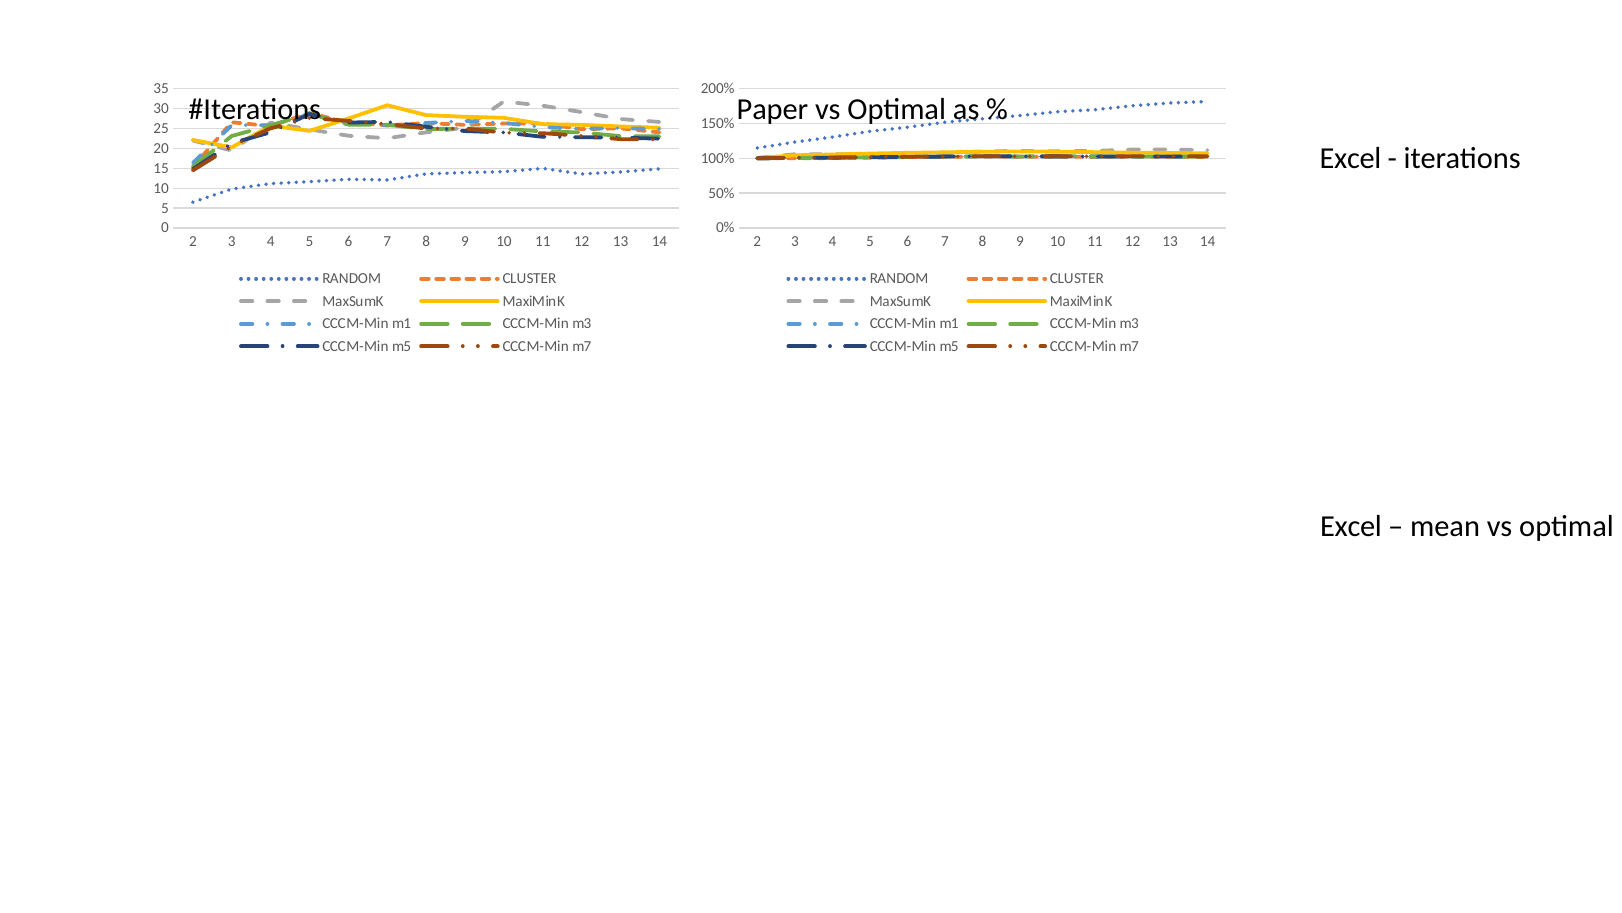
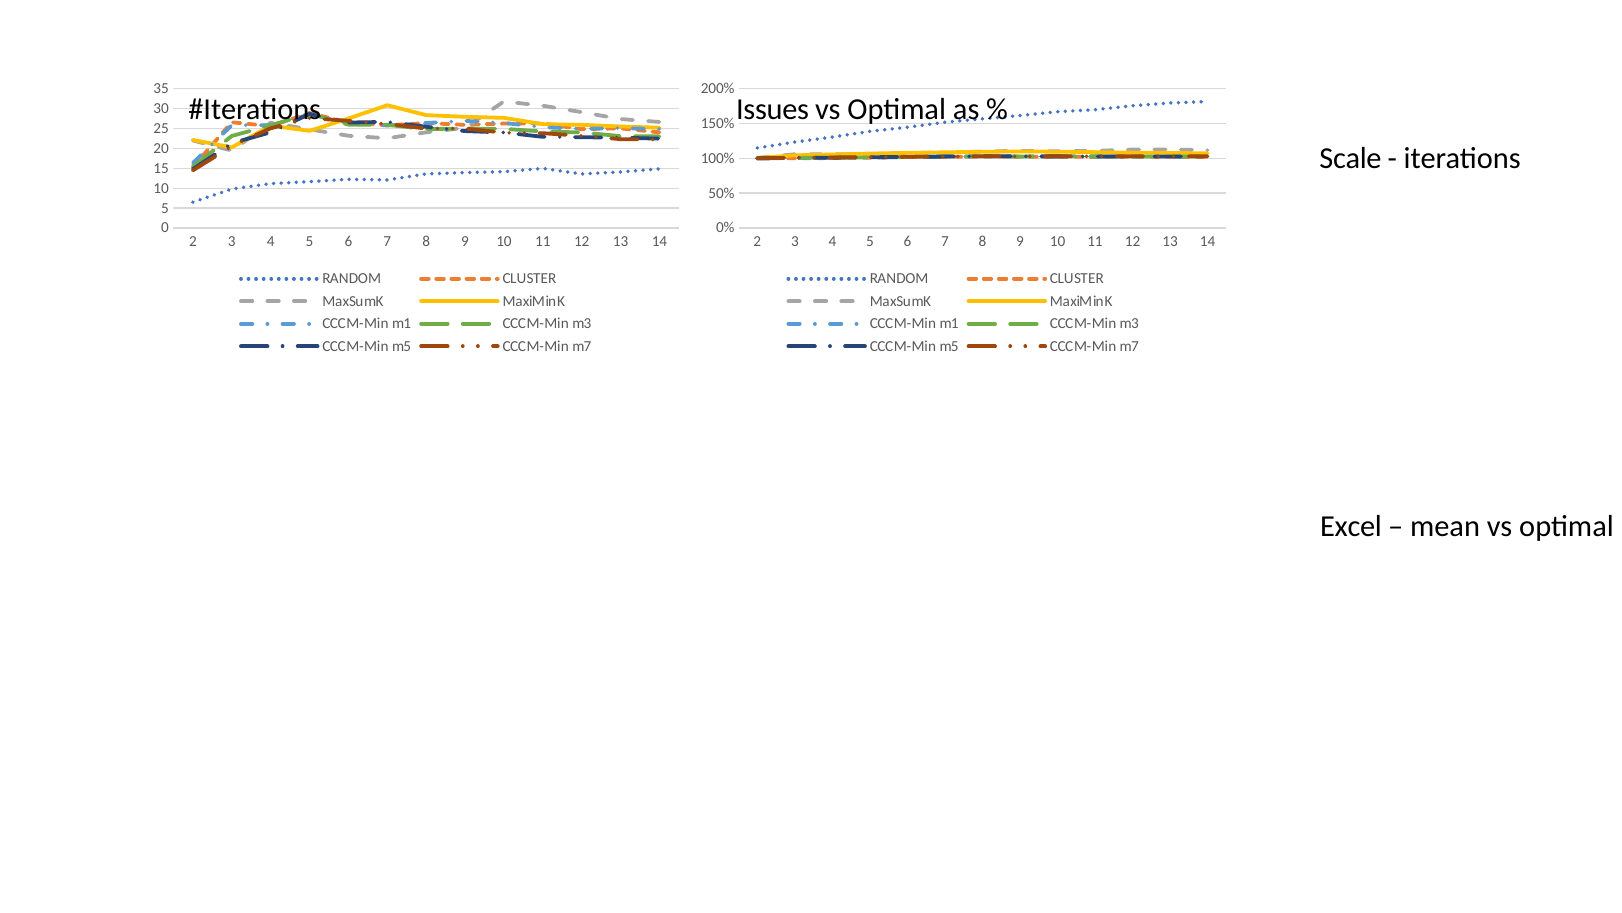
Paper: Paper -> Issues
Excel at (1350, 159): Excel -> Scale
